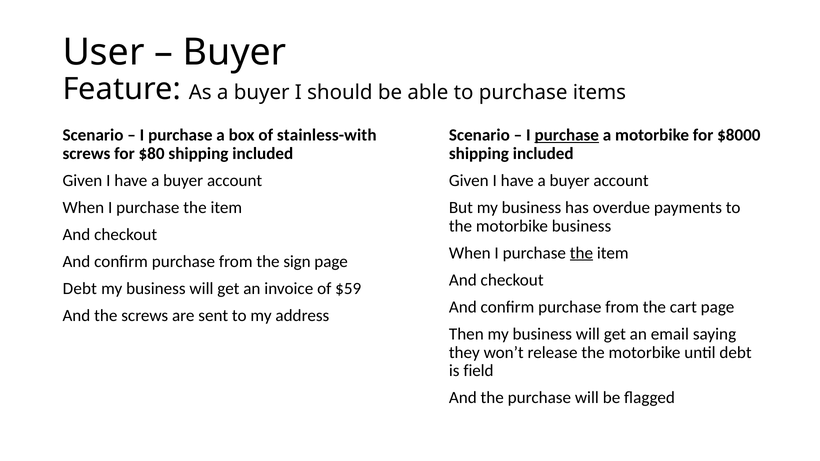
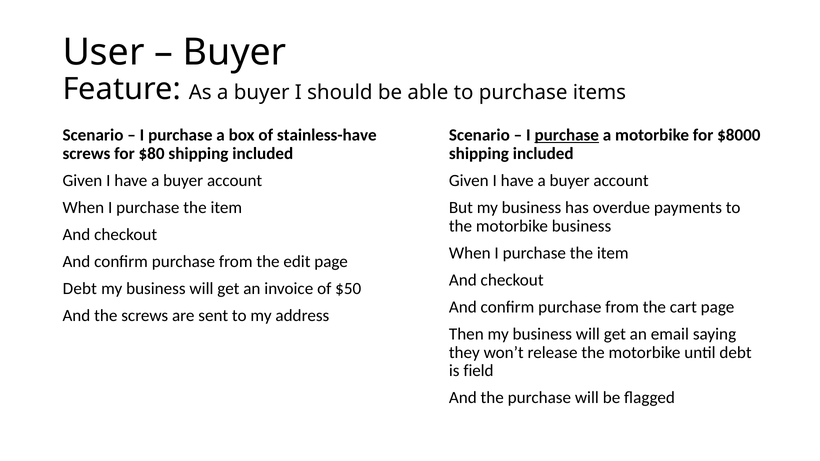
stainless-with: stainless-with -> stainless-have
the at (581, 253) underline: present -> none
sign: sign -> edit
$59: $59 -> $50
